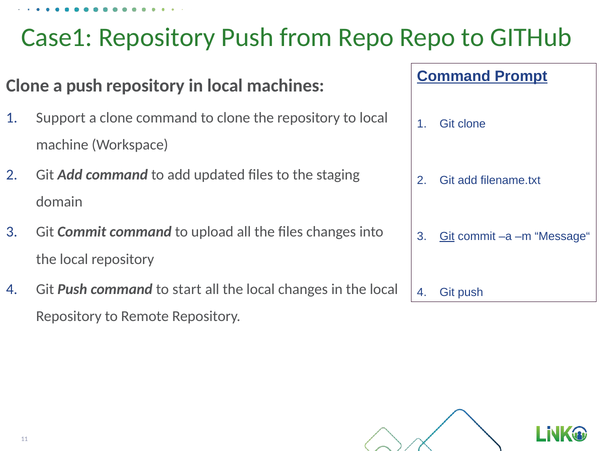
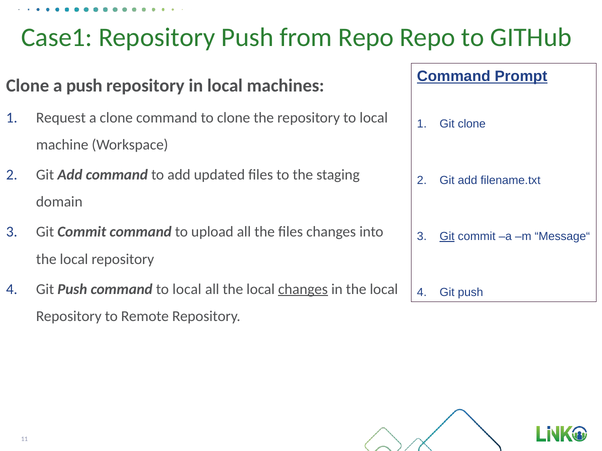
Support: Support -> Request
command to start: start -> local
changes at (303, 289) underline: none -> present
